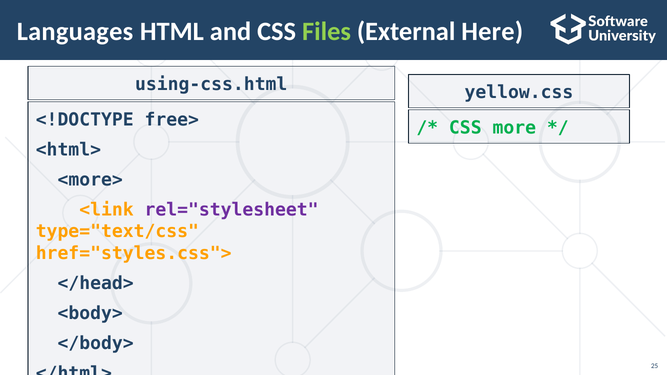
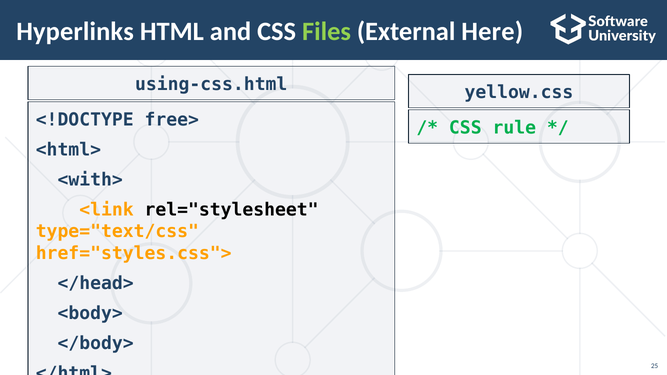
Languages: Languages -> Hyperlinks
more: more -> rule
<more>: <more> -> <with>
rel="stylesheet colour: purple -> black
